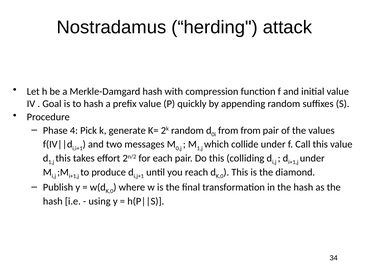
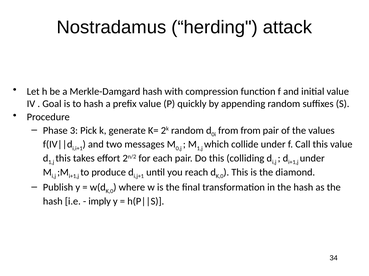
4: 4 -> 3
using: using -> imply
